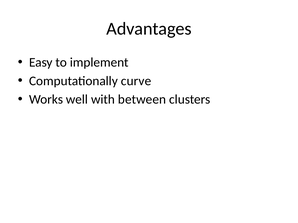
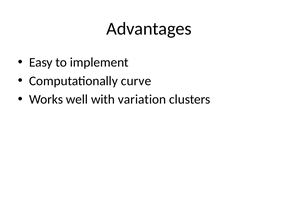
between: between -> variation
